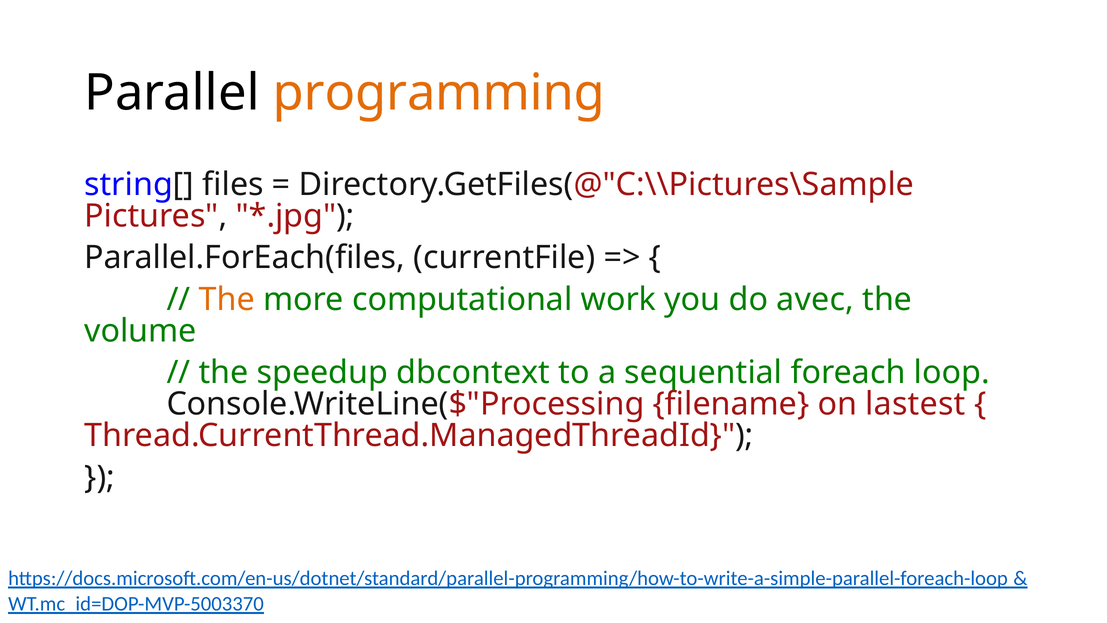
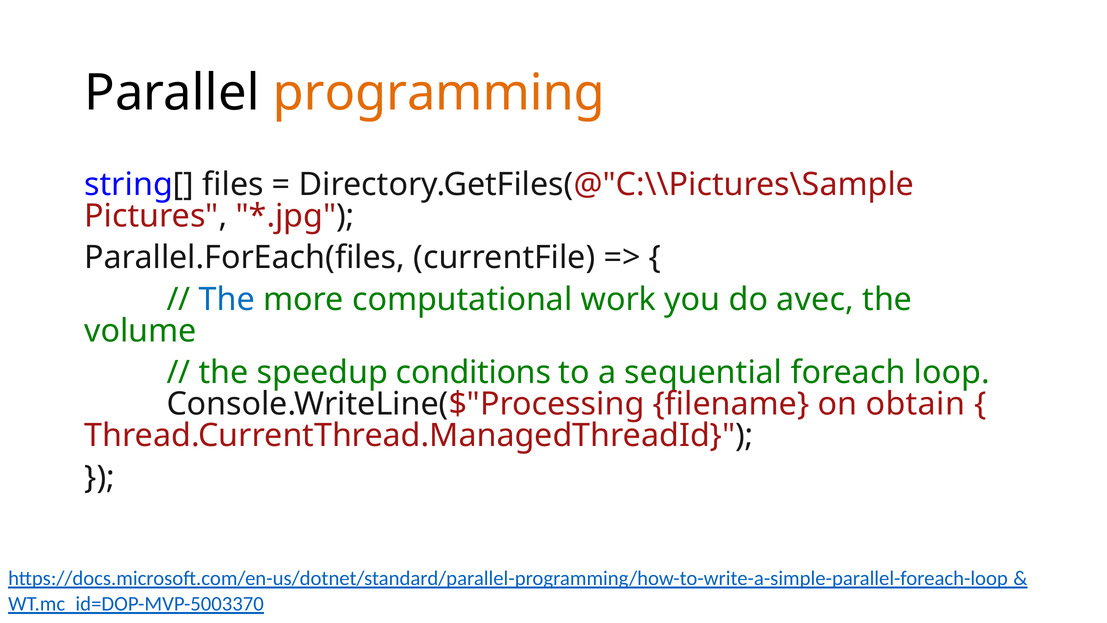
The at (227, 299) colour: orange -> blue
dbcontext: dbcontext -> conditions
lastest: lastest -> obtain
